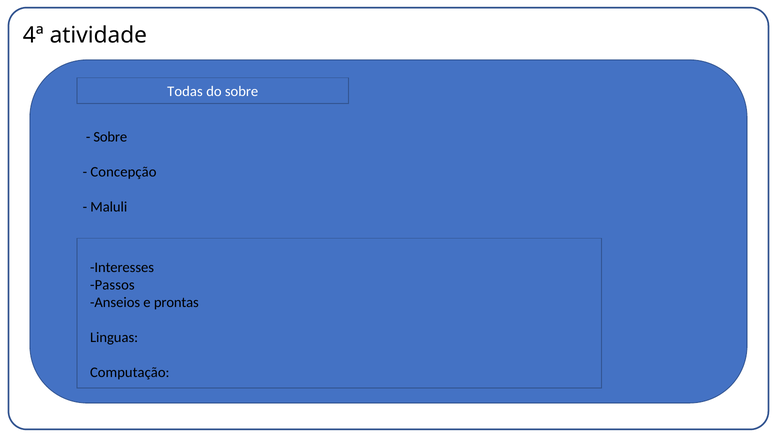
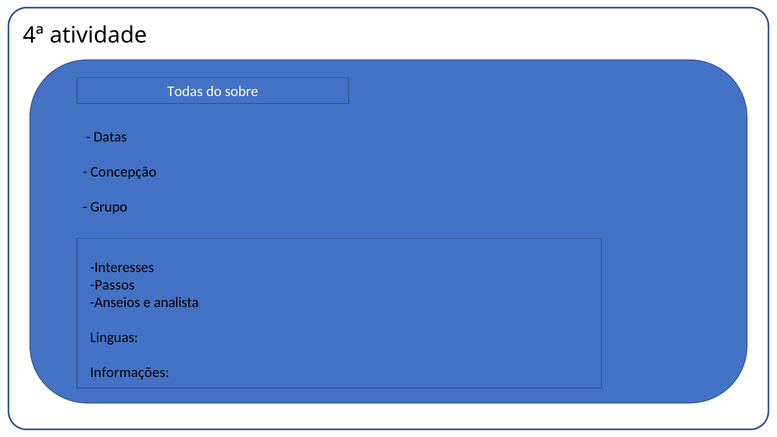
Sobre at (110, 137): Sobre -> Datas
Maluli: Maluli -> Grupo
prontas: prontas -> analista
Computação: Computação -> Informações
